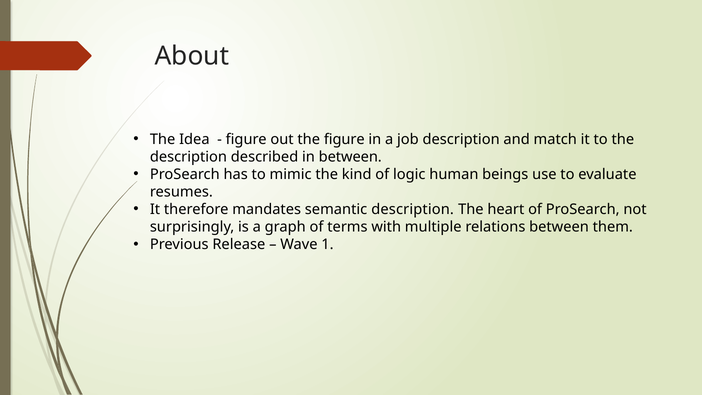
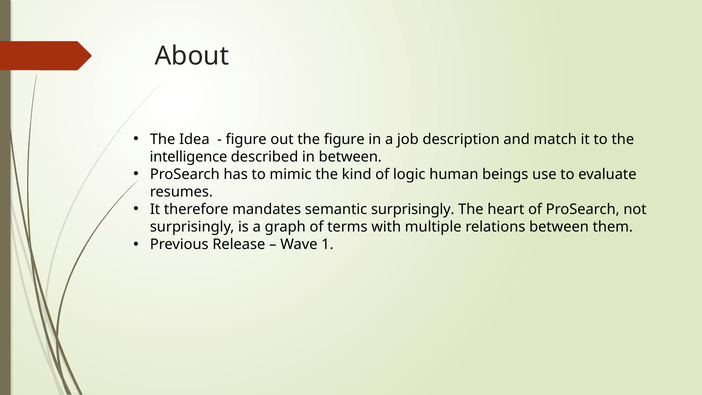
description at (188, 157): description -> intelligence
semantic description: description -> surprisingly
